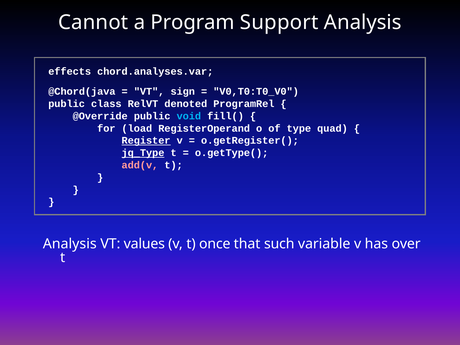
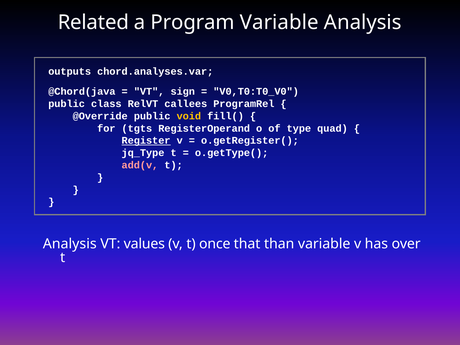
Cannot: Cannot -> Related
Program Support: Support -> Variable
effects: effects -> outputs
denoted: denoted -> callees
void colour: light blue -> yellow
load: load -> tgts
jq_Type underline: present -> none
such: such -> than
